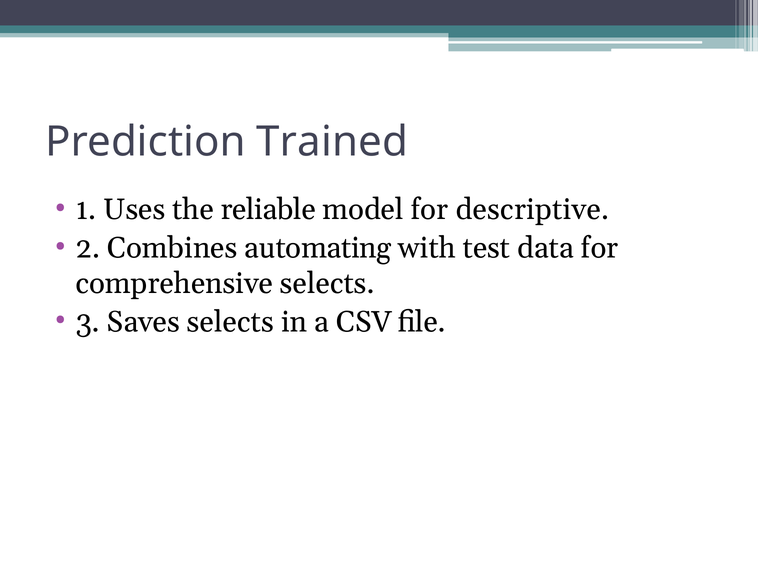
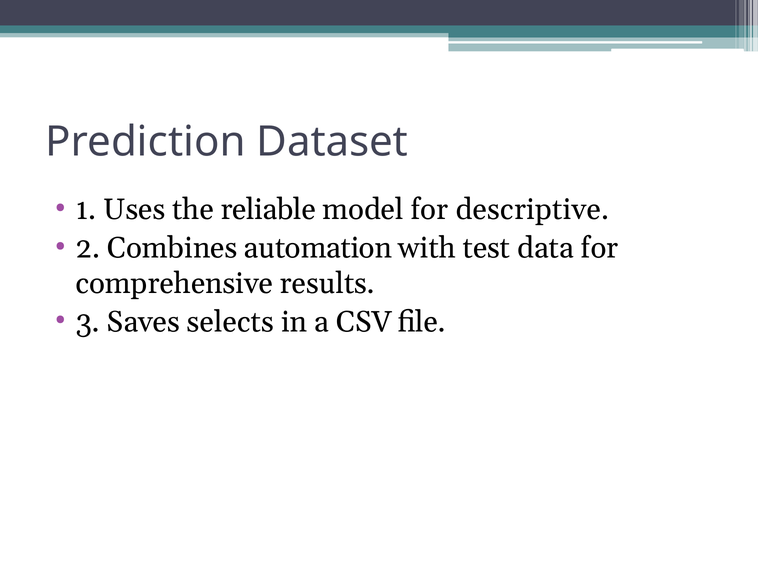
Trained: Trained -> Dataset
automating: automating -> automation
comprehensive selects: selects -> results
